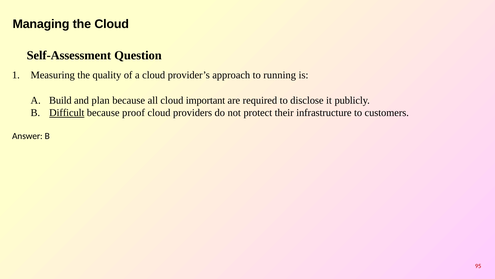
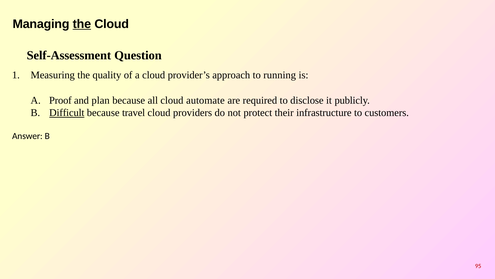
the at (82, 24) underline: none -> present
Build: Build -> Proof
important: important -> automate
proof: proof -> travel
